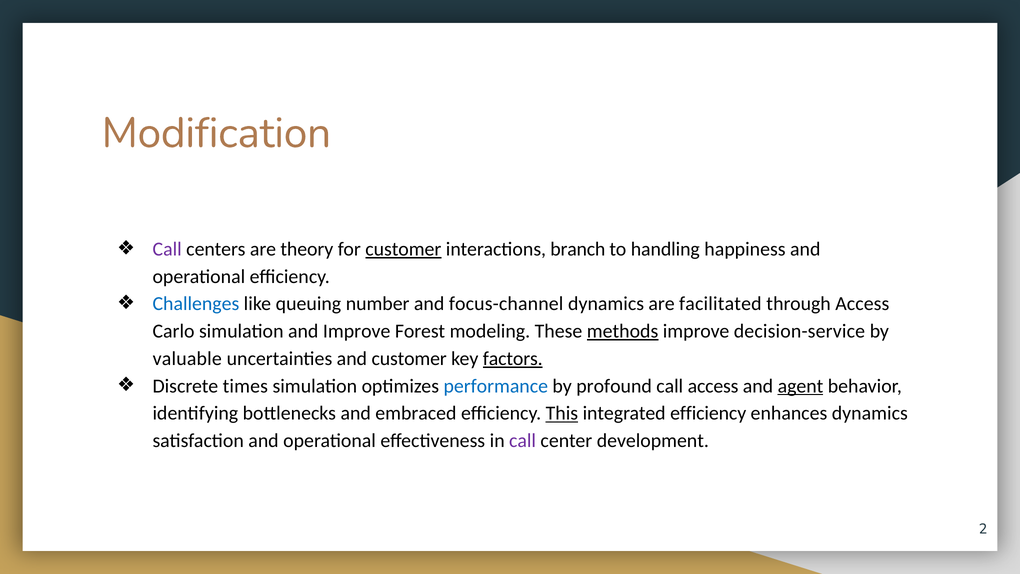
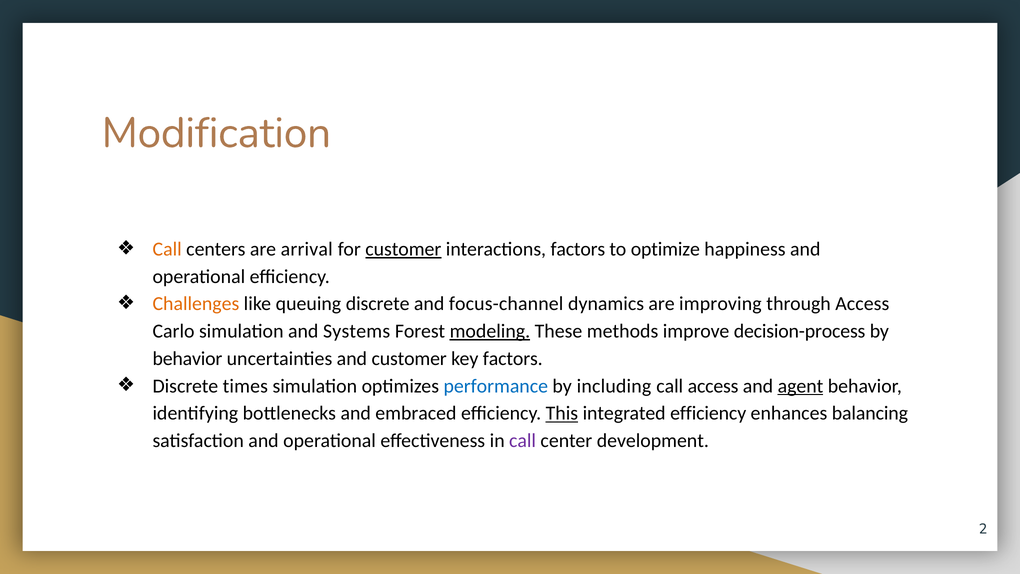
Call at (167, 249) colour: purple -> orange
theory: theory -> arrival
interactions branch: branch -> factors
handling: handling -> optimize
Challenges colour: blue -> orange
queuing number: number -> discrete
facilitated: facilitated -> improving
and Improve: Improve -> Systems
modeling underline: none -> present
methods underline: present -> none
decision-service: decision-service -> decision-process
valuable at (187, 358): valuable -> behavior
factors at (513, 358) underline: present -> none
profound: profound -> including
enhances dynamics: dynamics -> balancing
